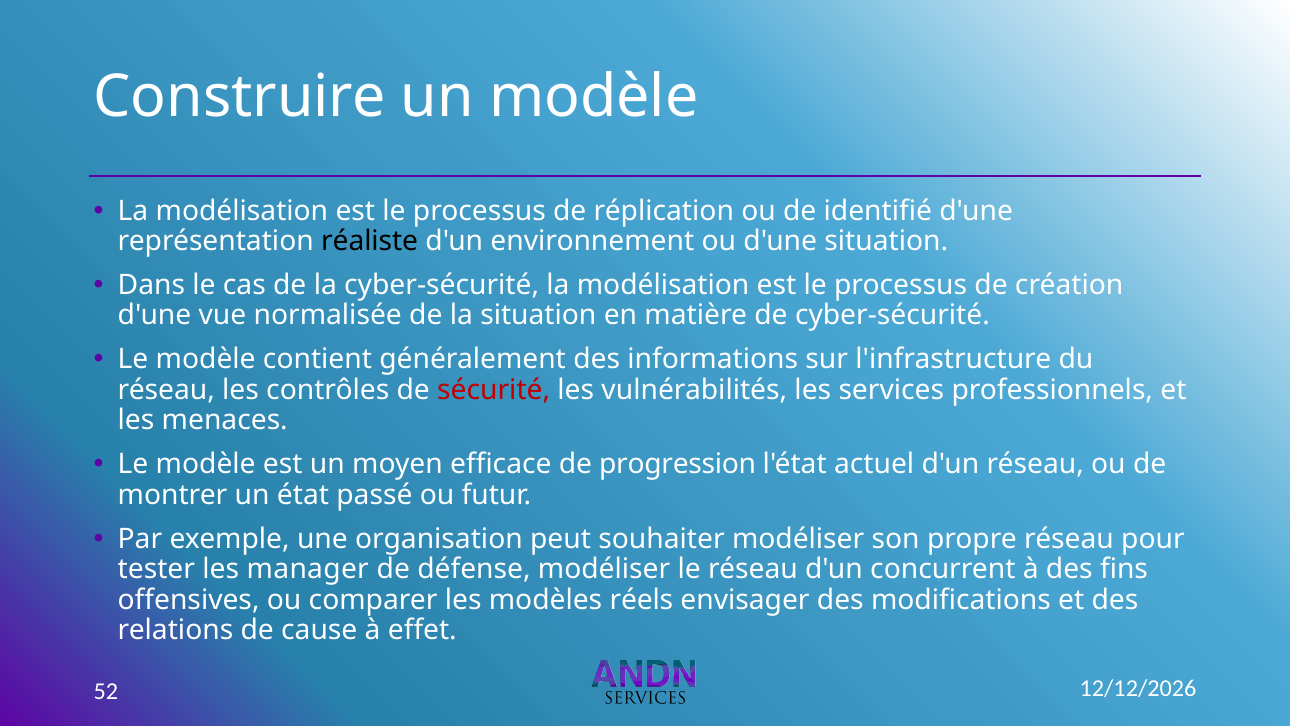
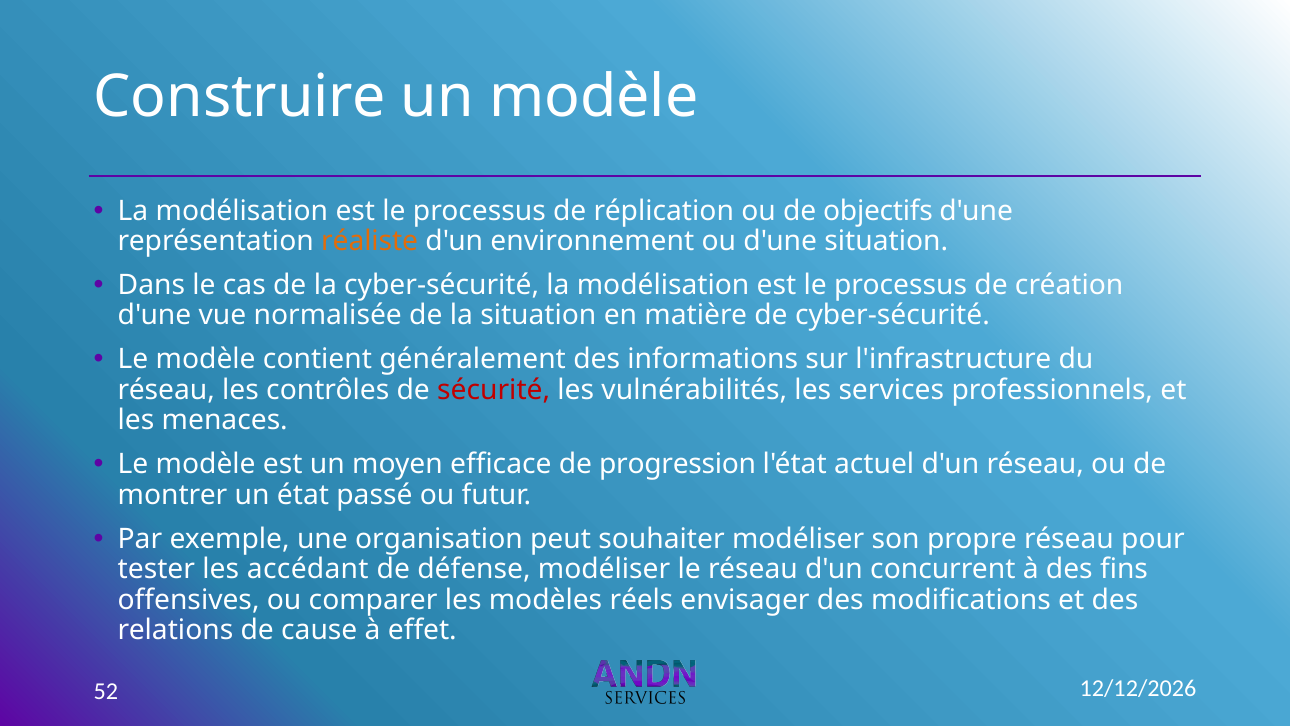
identifié: identifié -> objectifs
réaliste colour: black -> orange
manager: manager -> accédant
